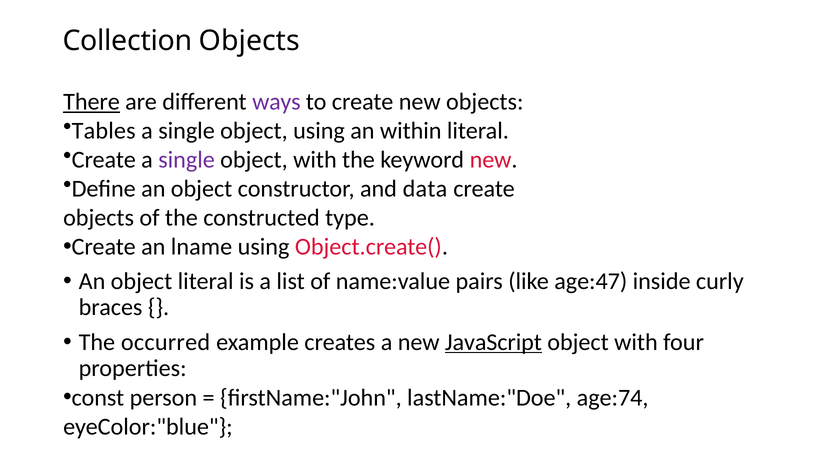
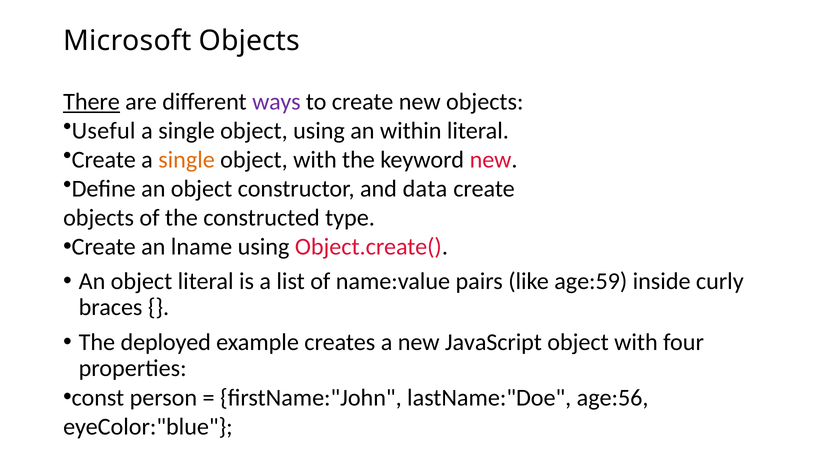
Collection: Collection -> Microsoft
Tables: Tables -> Useful
single at (187, 160) colour: purple -> orange
age:47: age:47 -> age:59
occurred: occurred -> deployed
JavaScript underline: present -> none
age:74: age:74 -> age:56
